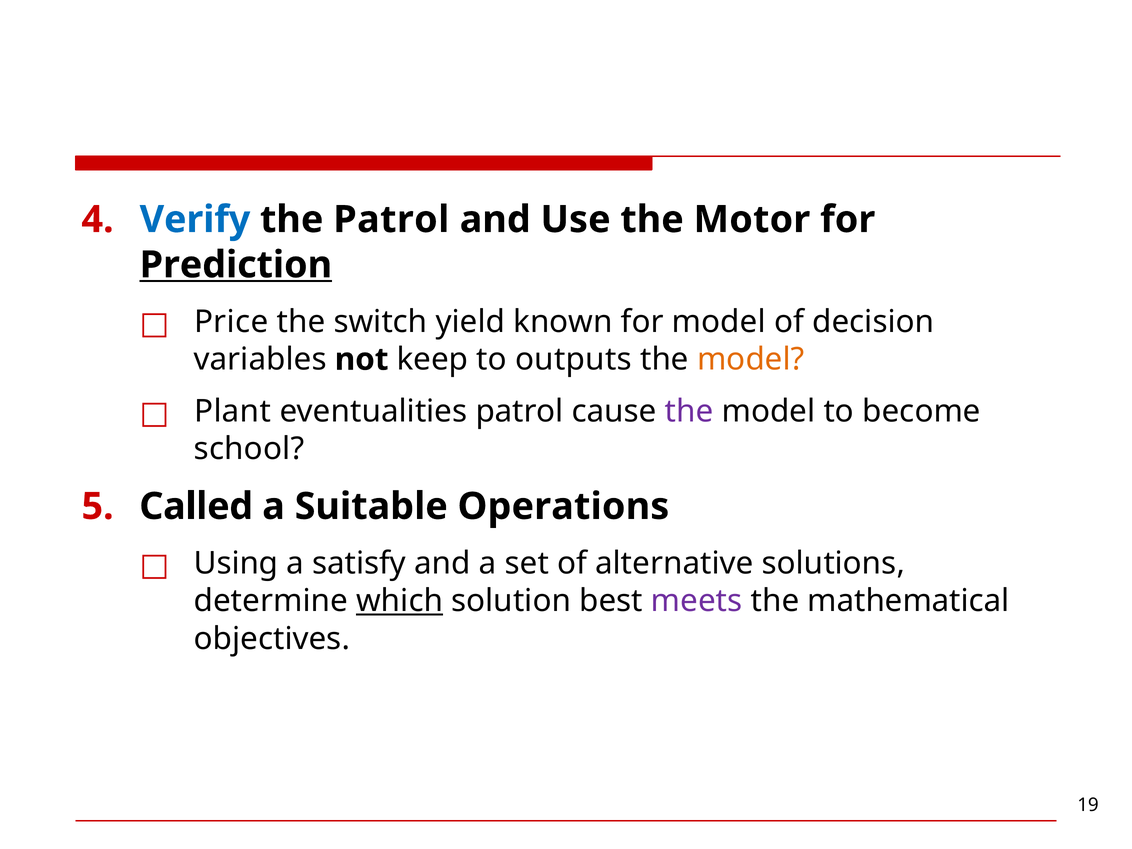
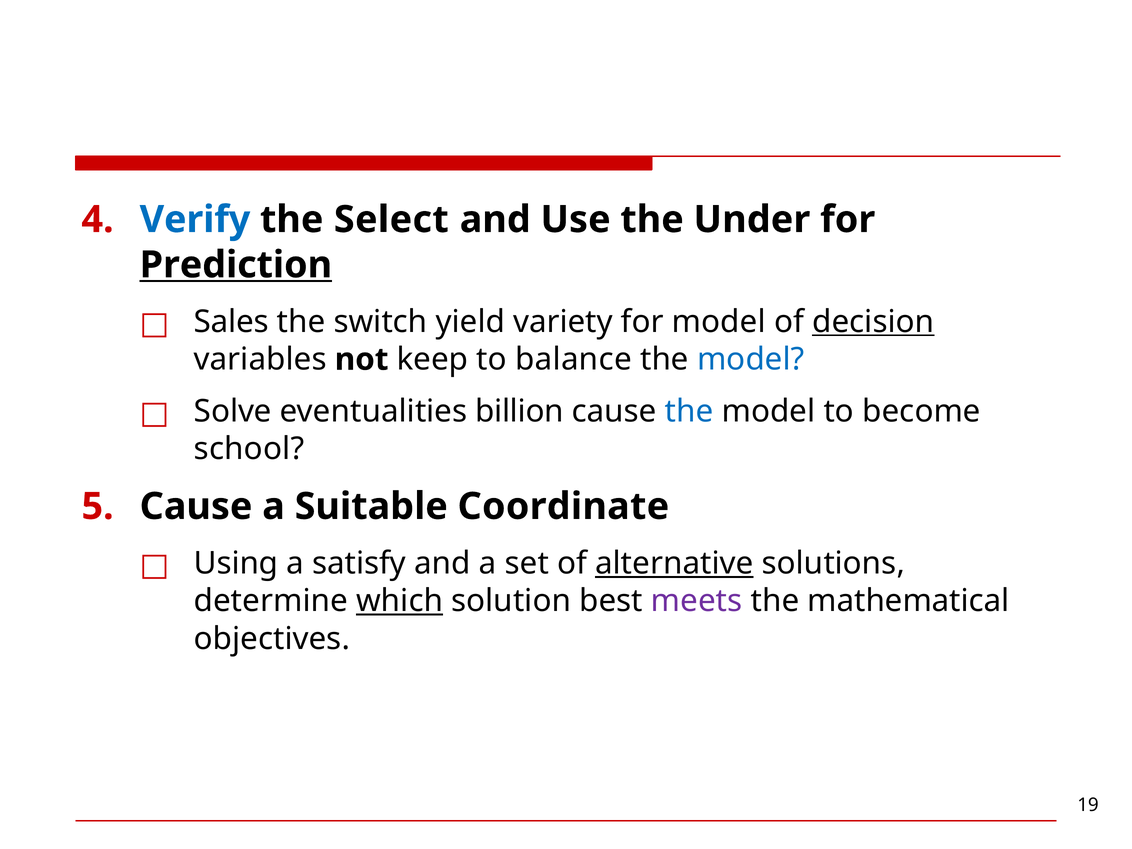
the Patrol: Patrol -> Select
Motor: Motor -> Under
Price: Price -> Sales
known: known -> variety
decision underline: none -> present
outputs: outputs -> balance
model at (751, 359) colour: orange -> blue
Plant: Plant -> Solve
eventualities patrol: patrol -> billion
the at (689, 411) colour: purple -> blue
Called at (196, 506): Called -> Cause
Operations: Operations -> Coordinate
alternative underline: none -> present
